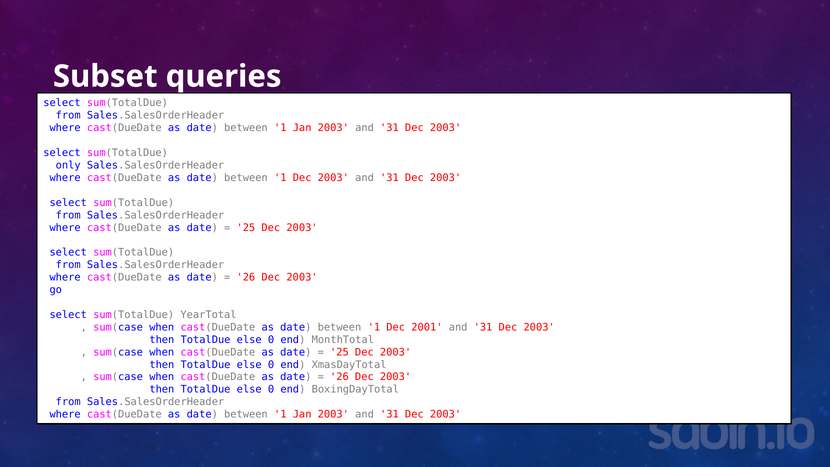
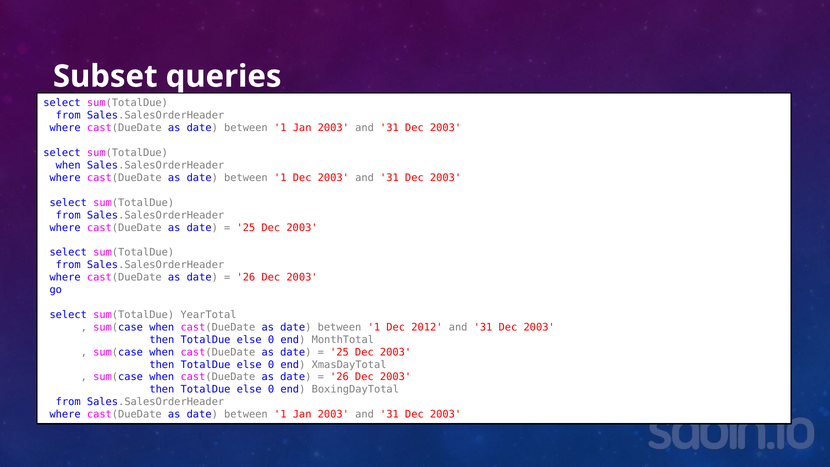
only at (68, 165): only -> when
2001: 2001 -> 2012
